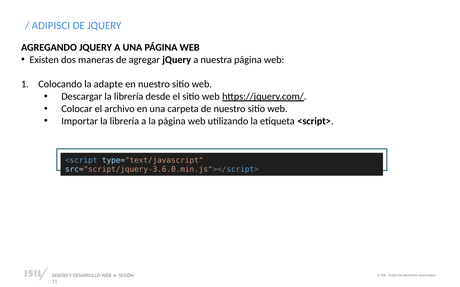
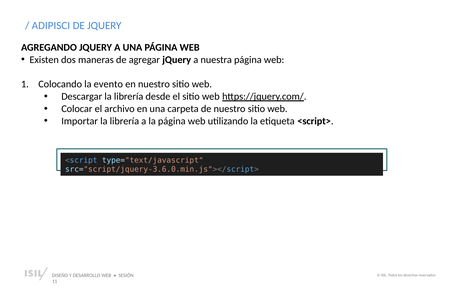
adapte: adapte -> evento
